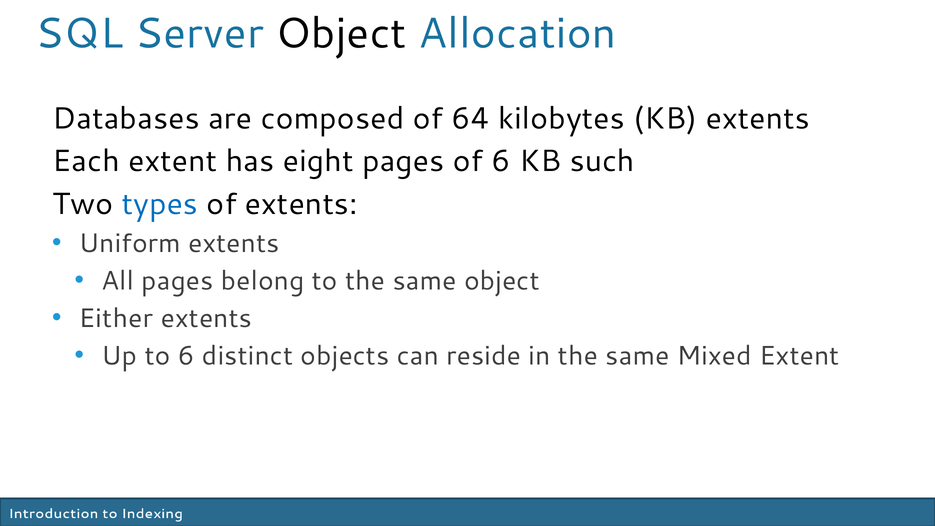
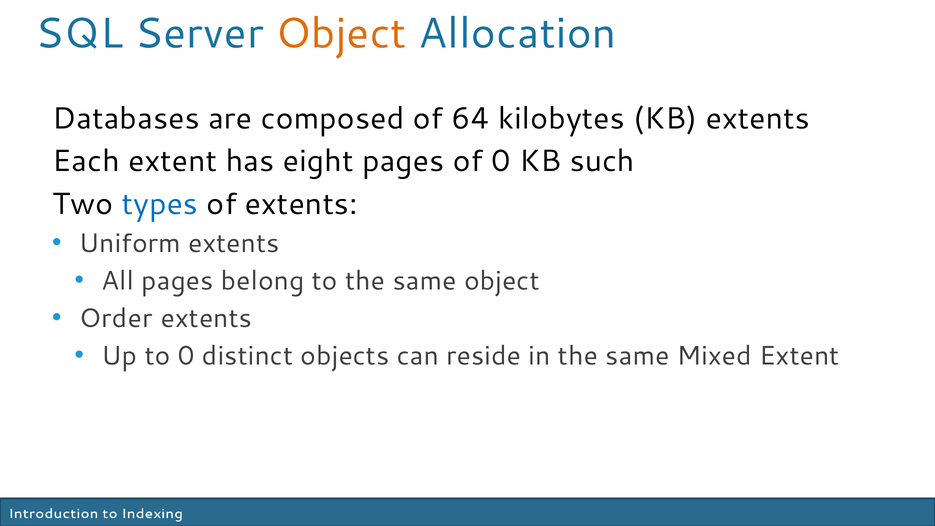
Object at (341, 33) colour: black -> orange
of 6: 6 -> 0
Either: Either -> Order
to 6: 6 -> 0
